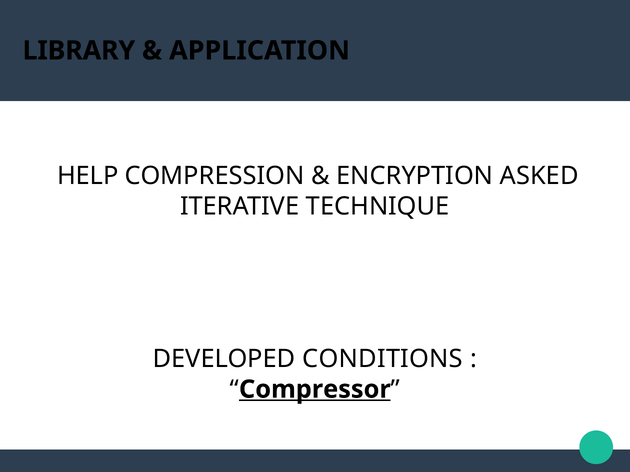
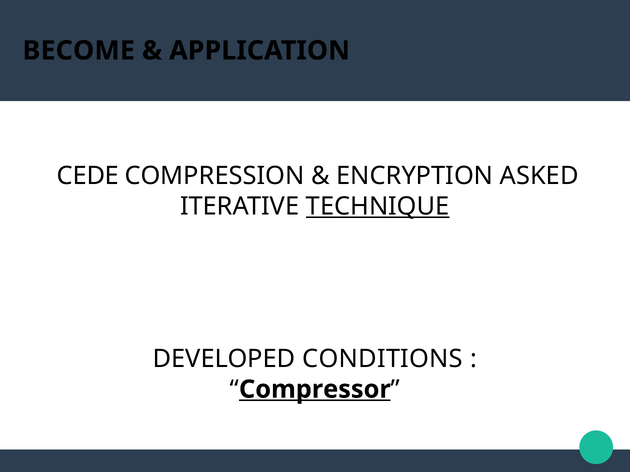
LIBRARY: LIBRARY -> BECOME
HELP: HELP -> CEDE
TECHNIQUE underline: none -> present
